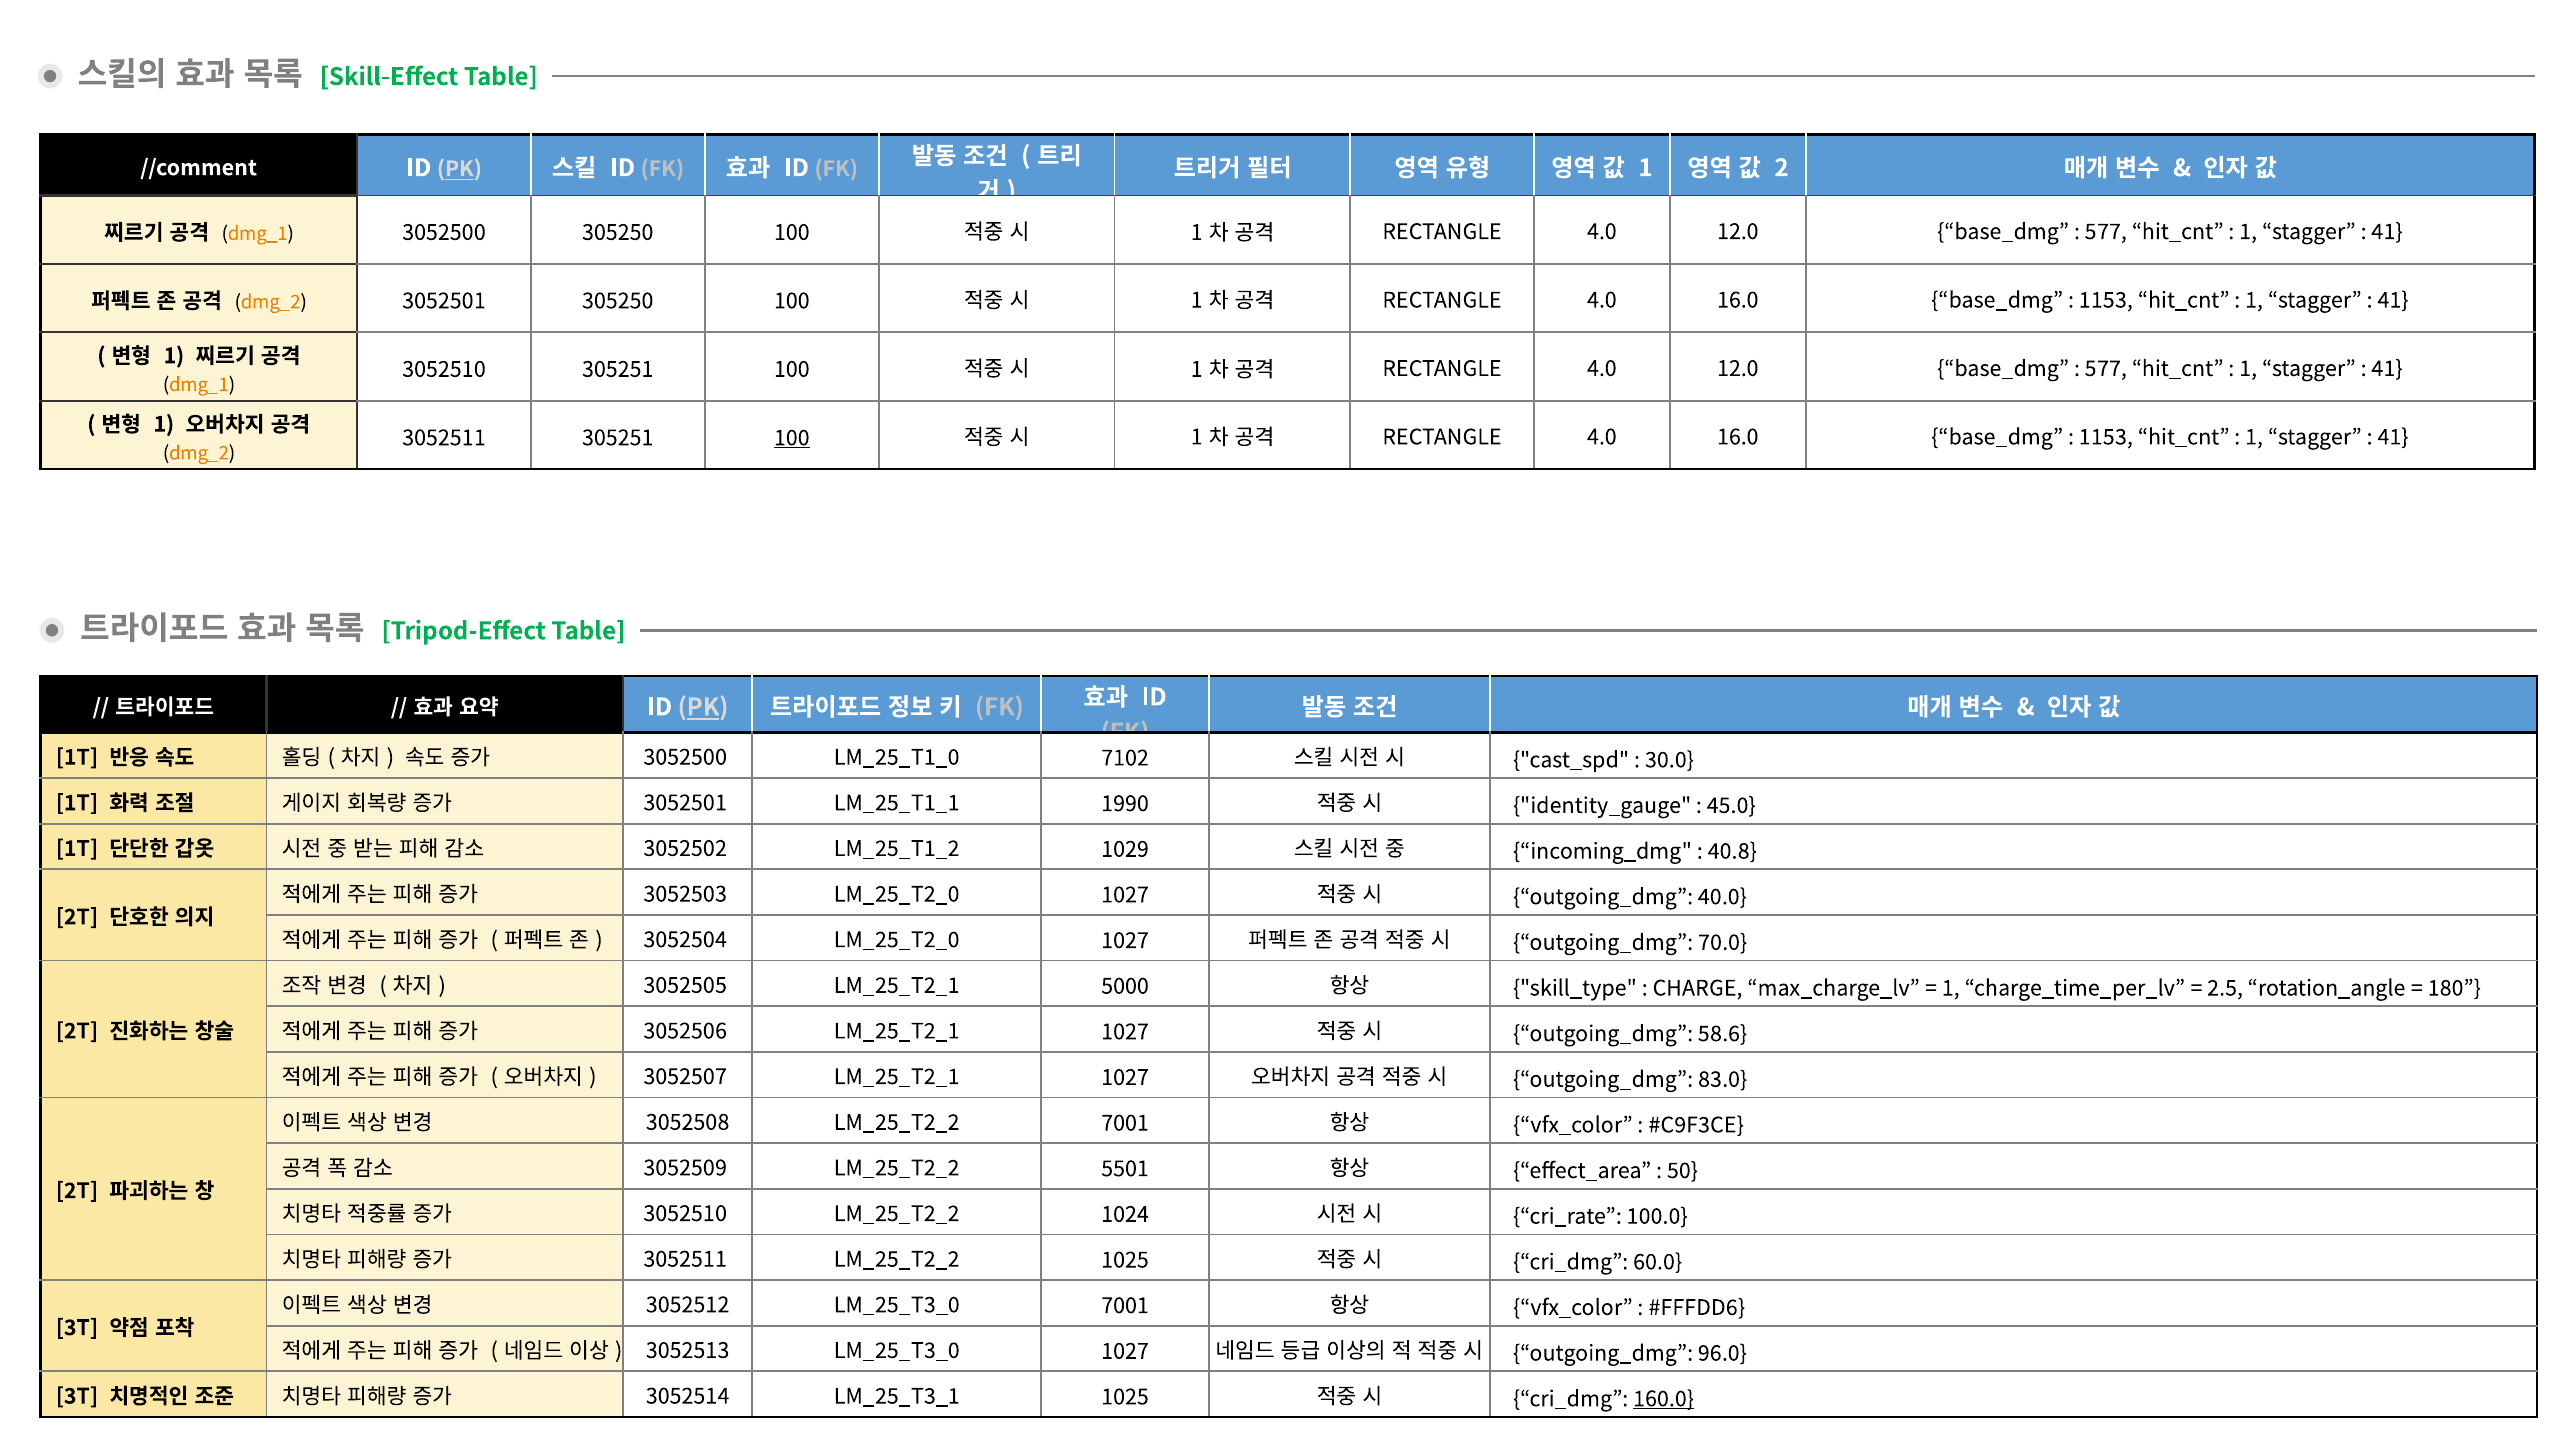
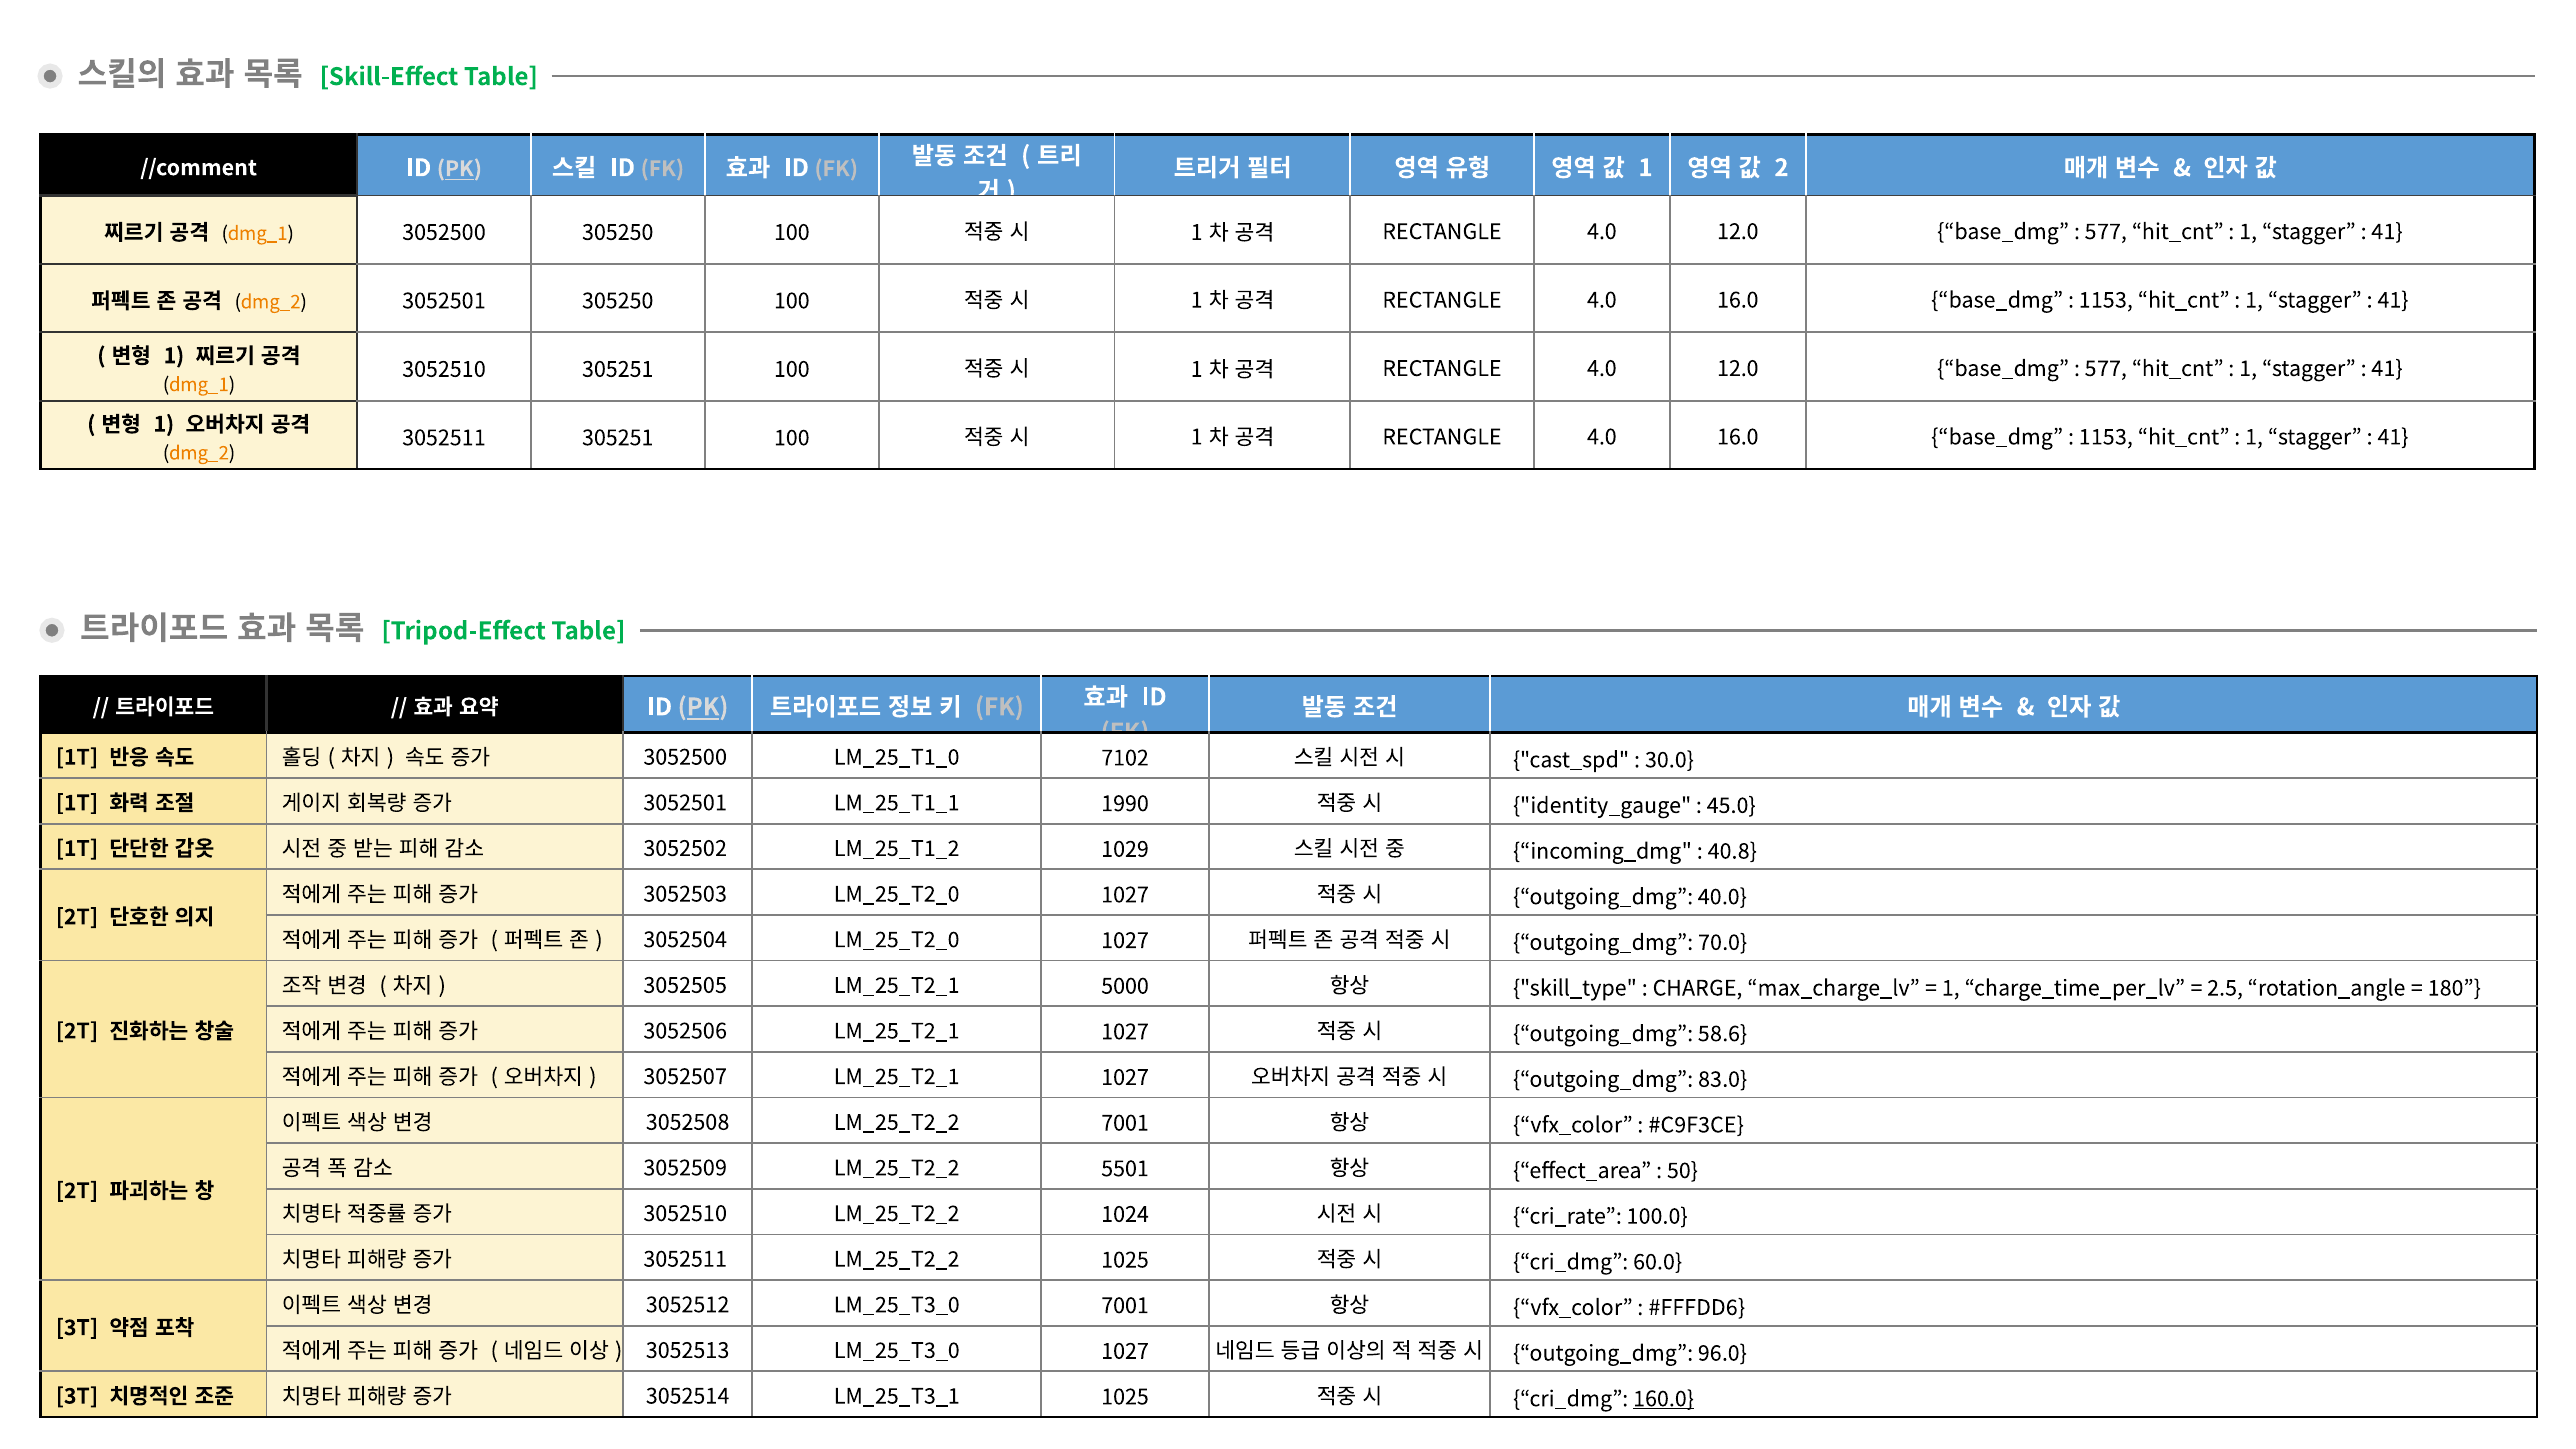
100 at (792, 438) underline: present -> none
